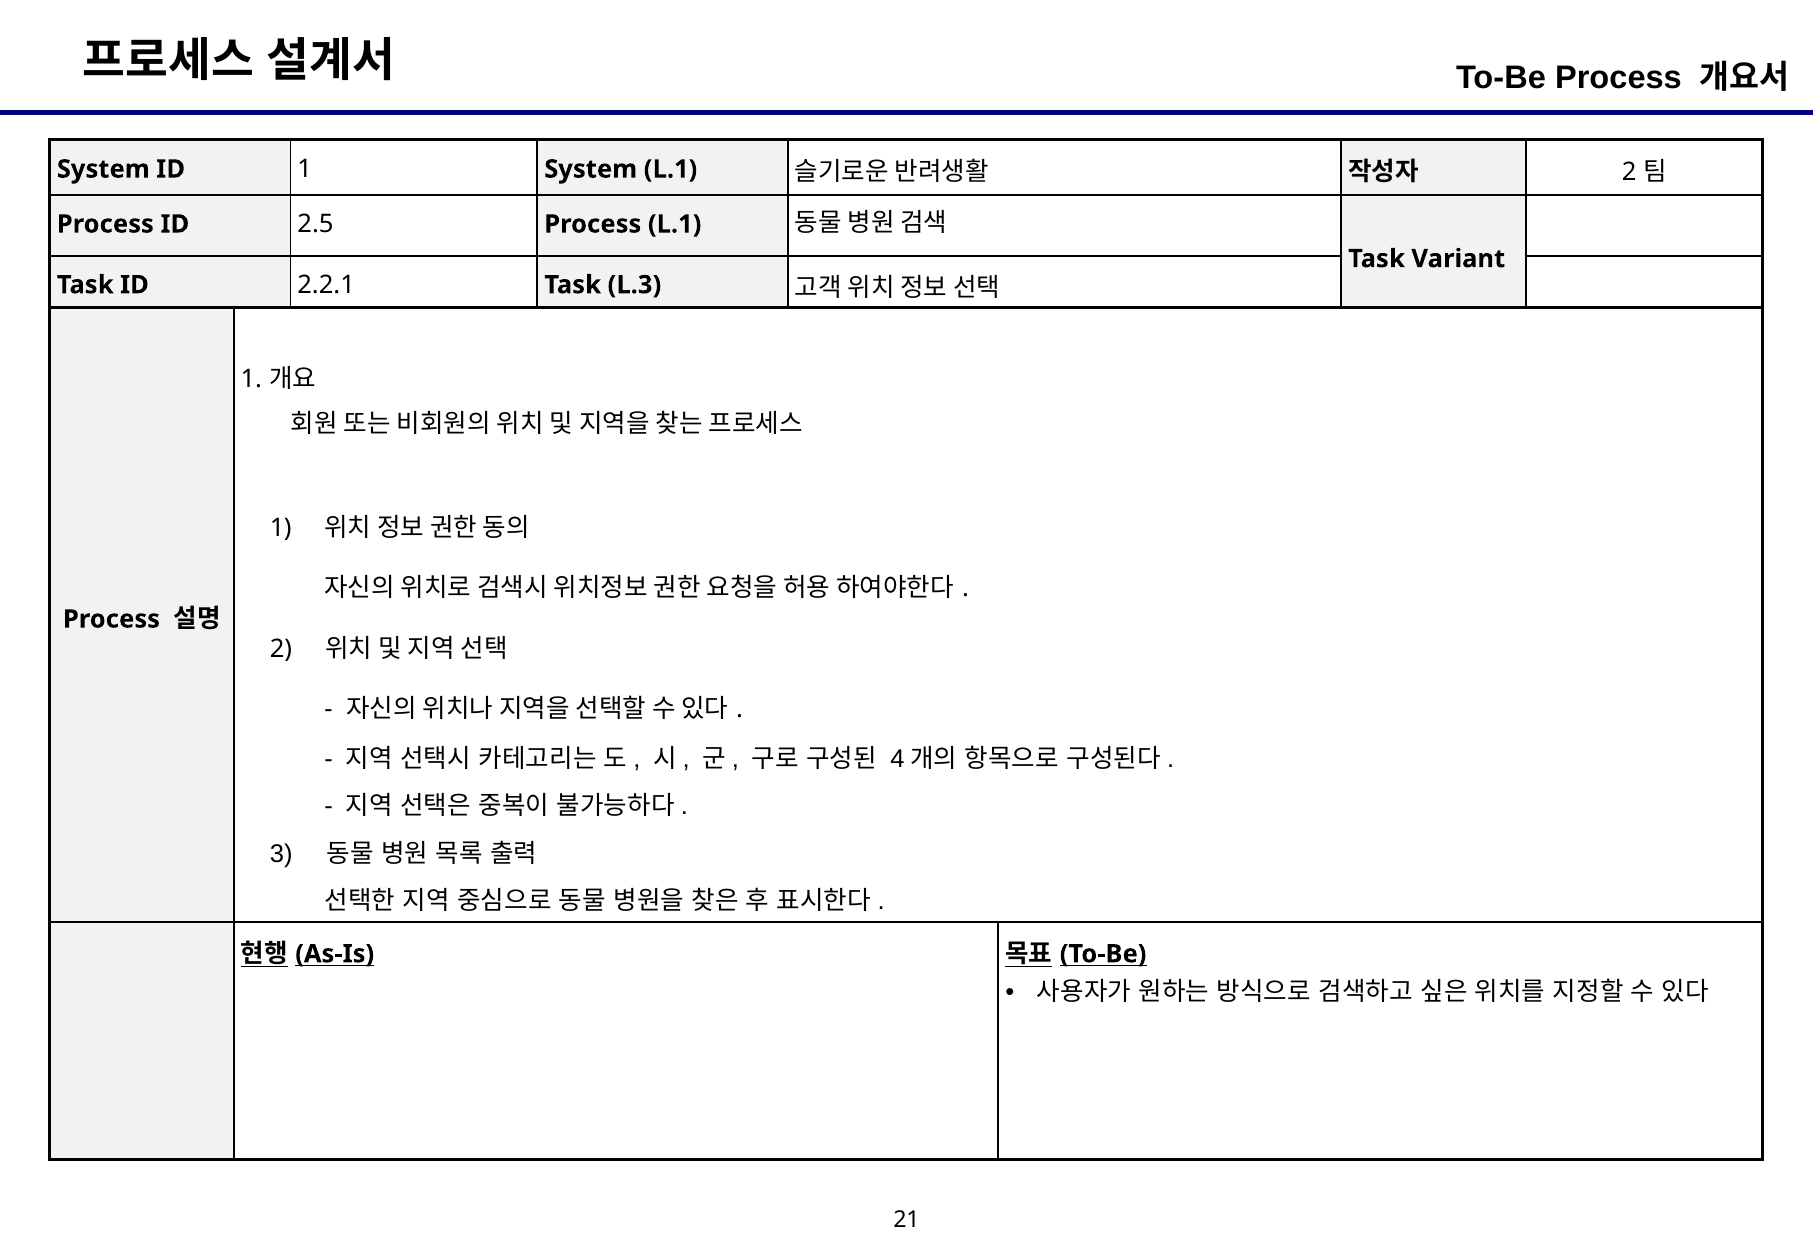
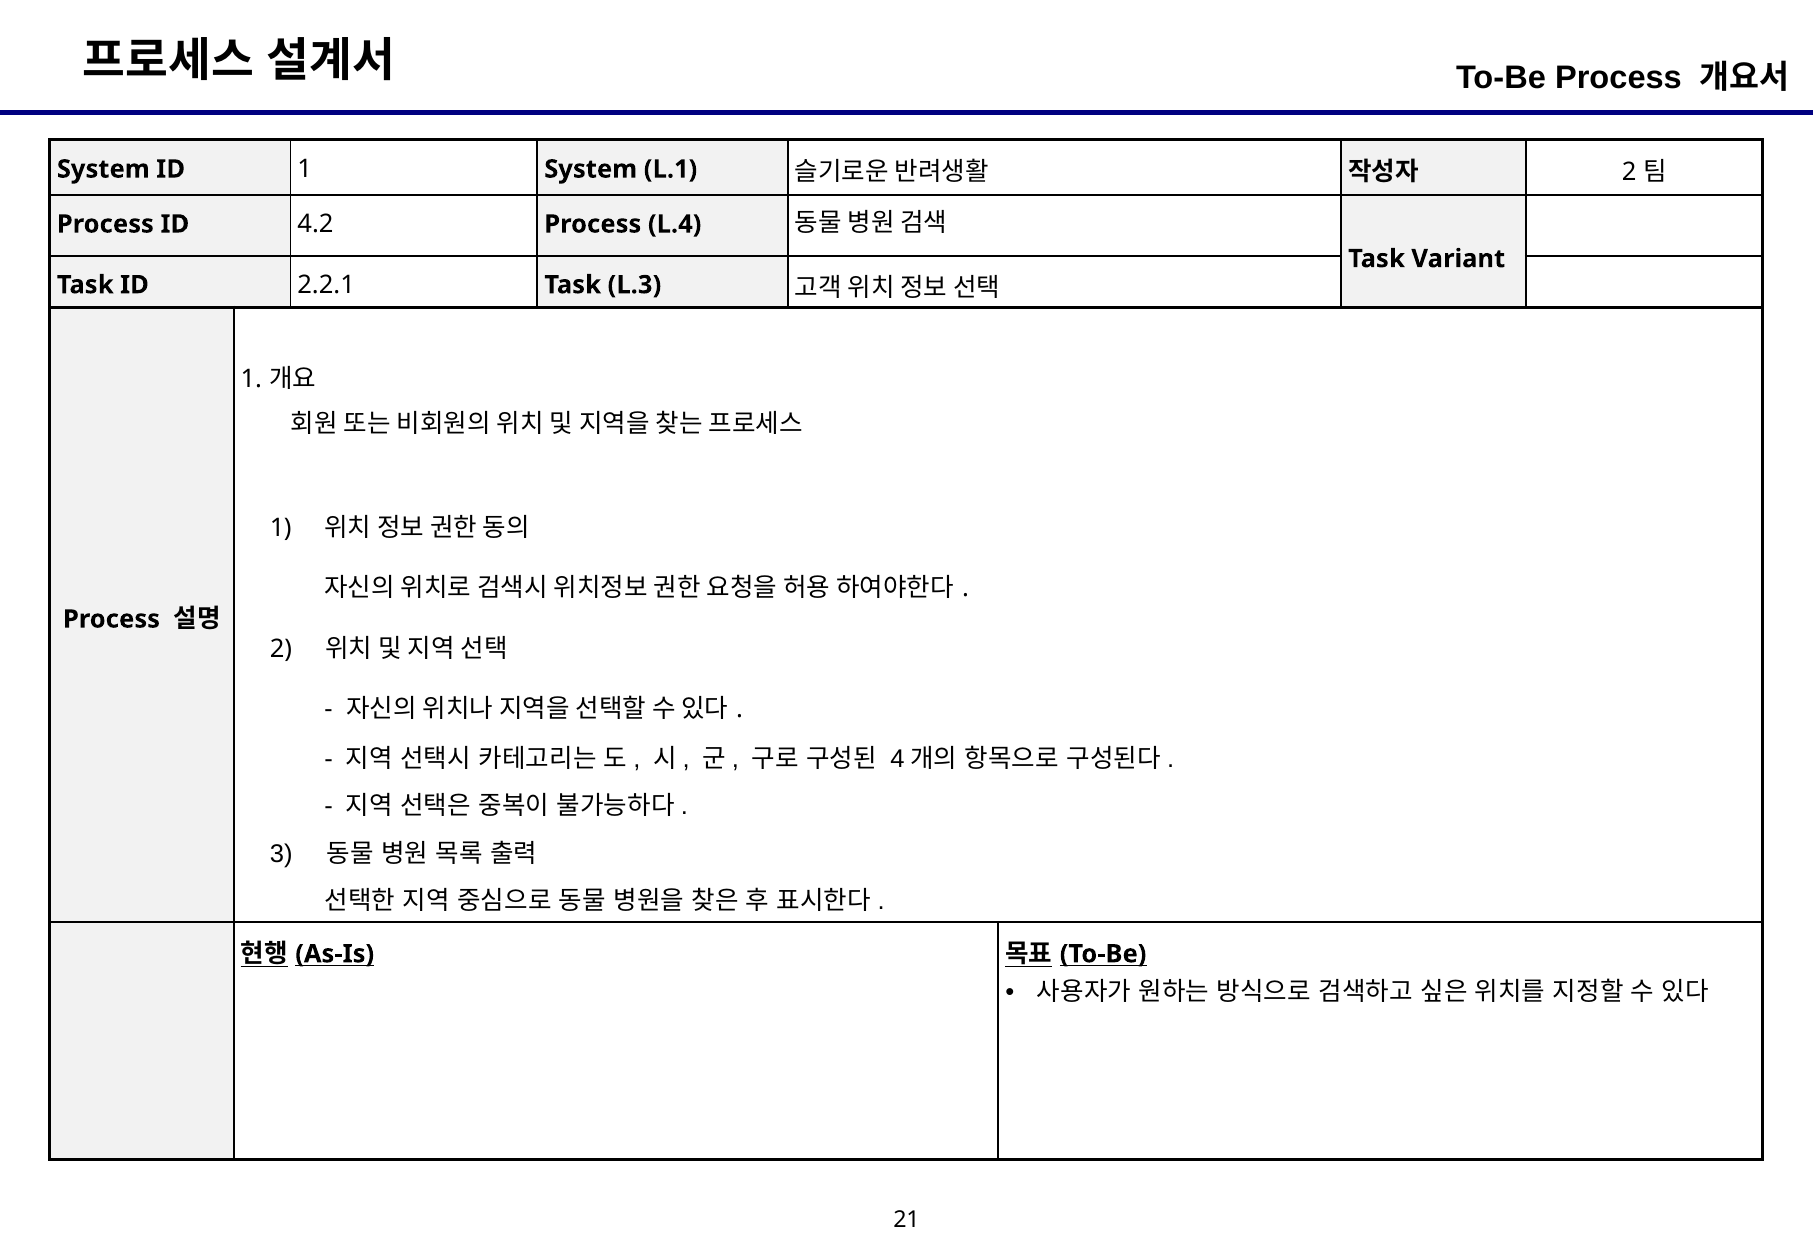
2.5: 2.5 -> 4.2
Process L.1: L.1 -> L.4
